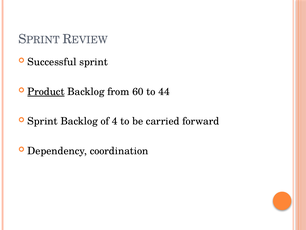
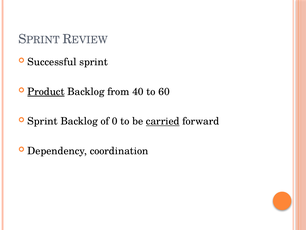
60: 60 -> 40
44: 44 -> 60
4: 4 -> 0
carried underline: none -> present
